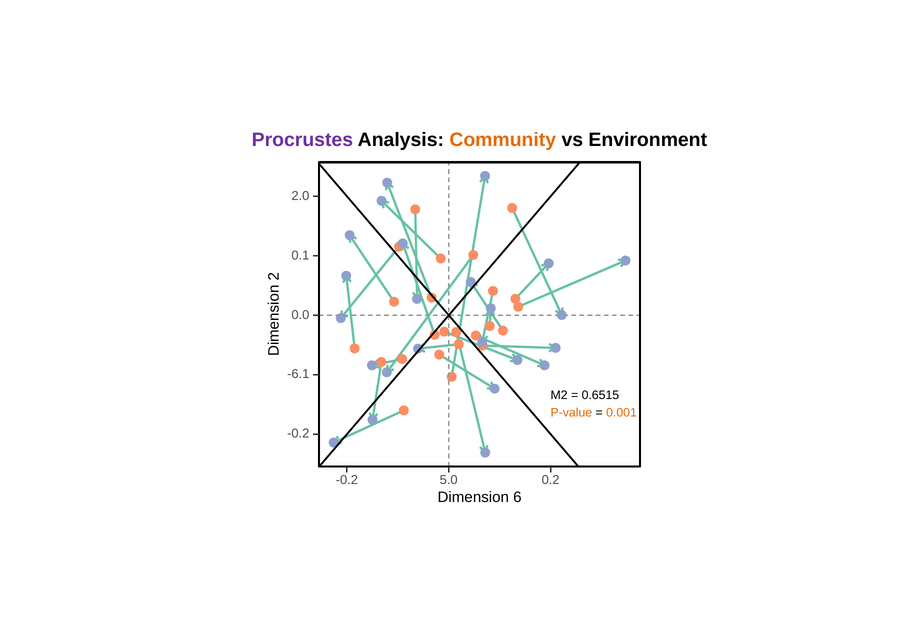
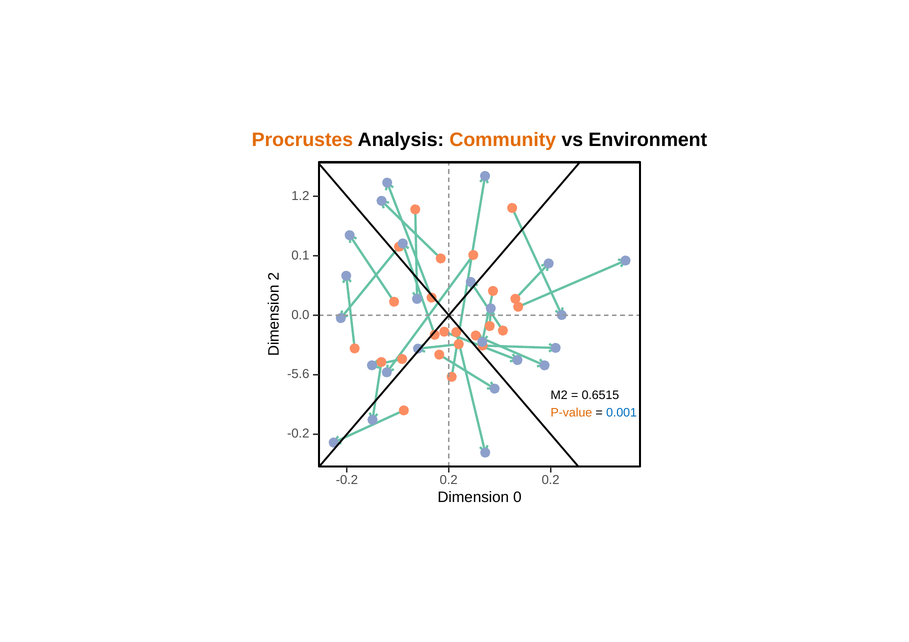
Procrustes colour: purple -> orange
2.0: 2.0 -> 1.2
-6.1: -6.1 -> -5.6
0.001 colour: orange -> blue
-0.2 5.0: 5.0 -> 0.2
6: 6 -> 0
